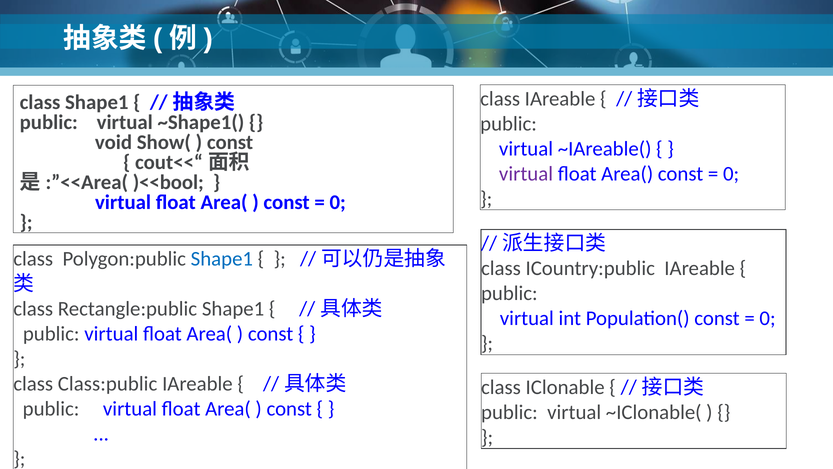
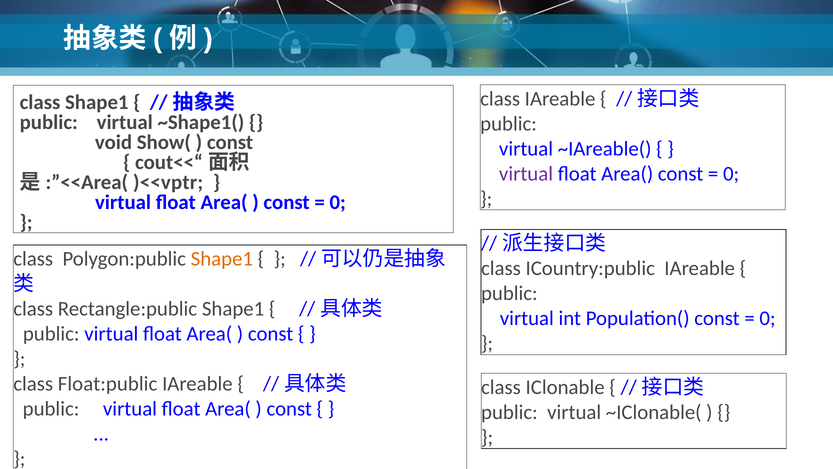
)<<bool: )<<bool -> )<<vptr
Shape1 at (222, 259) colour: blue -> orange
Class:public: Class:public -> Float:public
